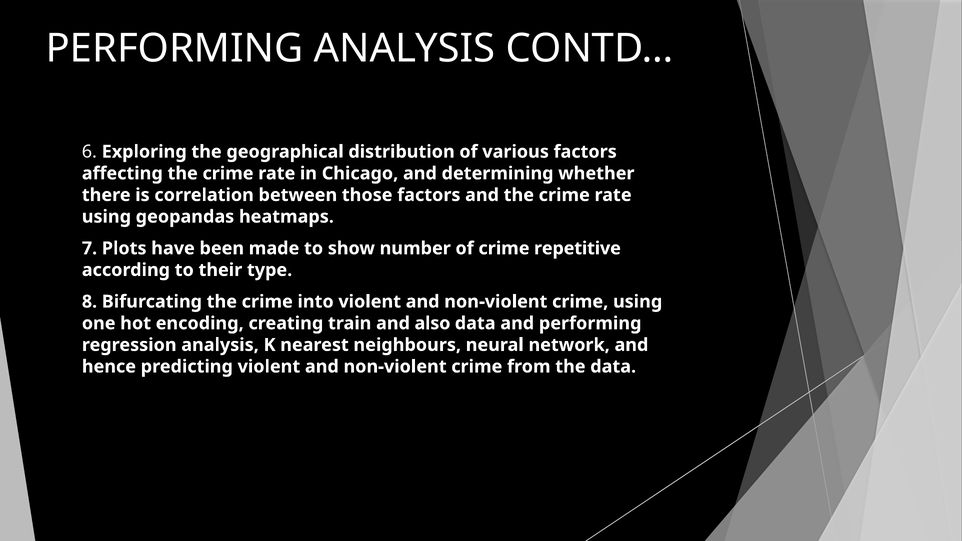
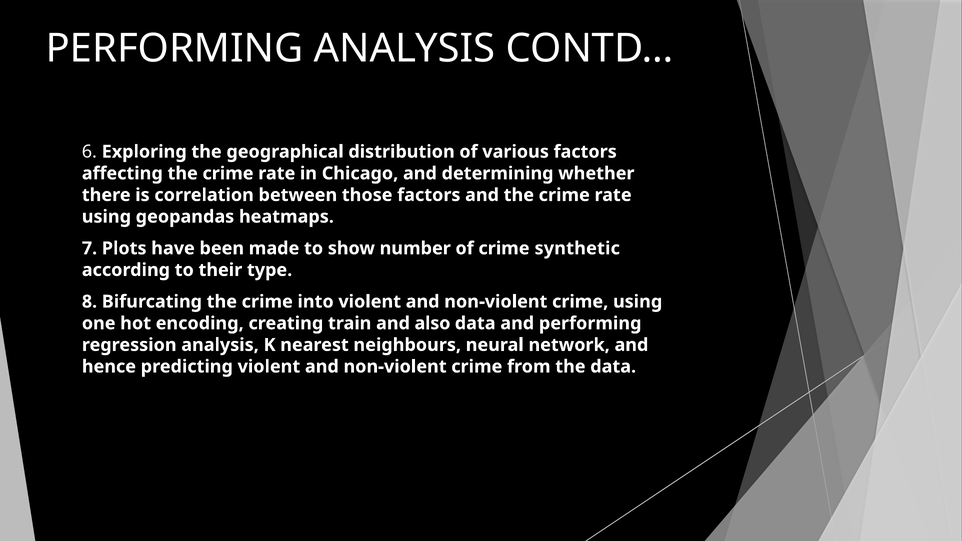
repetitive: repetitive -> synthetic
